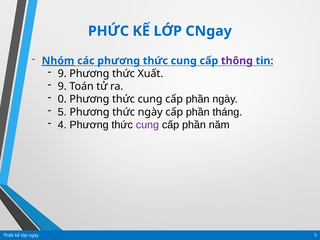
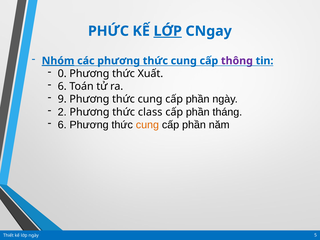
LỚP at (168, 31) underline: none -> present
9 at (62, 74): 9 -> 0
9 at (62, 86): 9 -> 6
0: 0 -> 9
5 at (62, 112): 5 -> 2
thức ngày: ngày -> class
4 at (62, 125): 4 -> 6
cung at (147, 125) colour: purple -> orange
